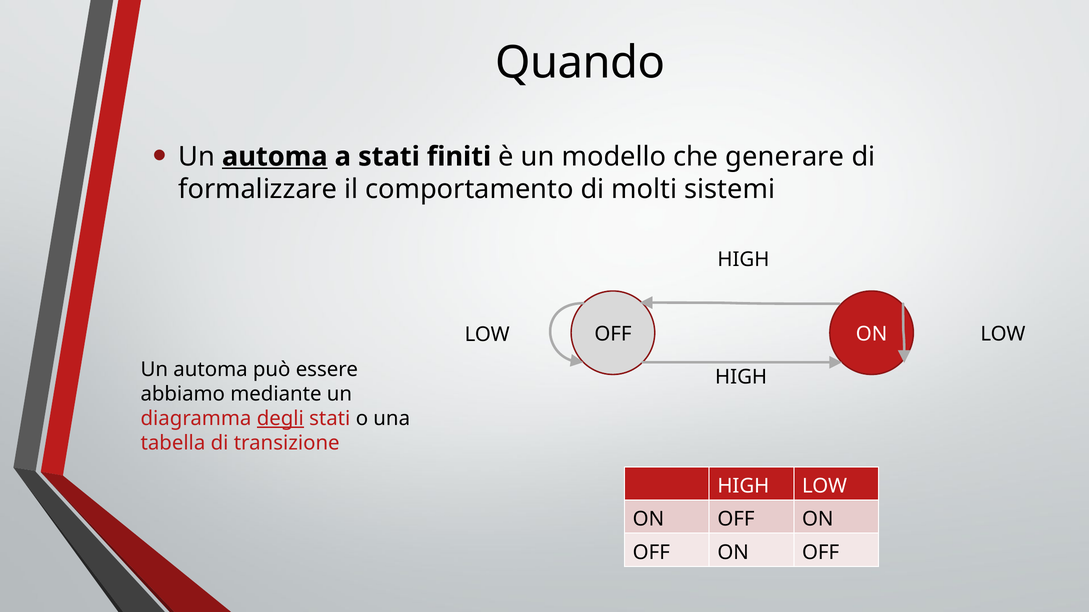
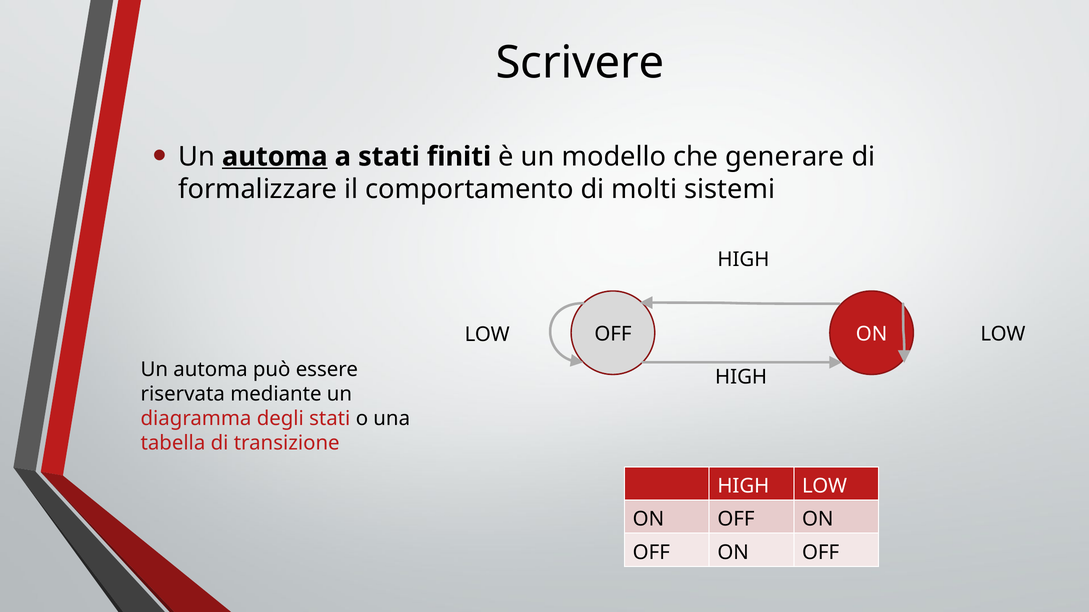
Quando: Quando -> Scrivere
abbiamo: abbiamo -> riservata
degli underline: present -> none
